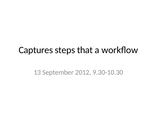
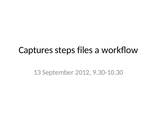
that: that -> files
